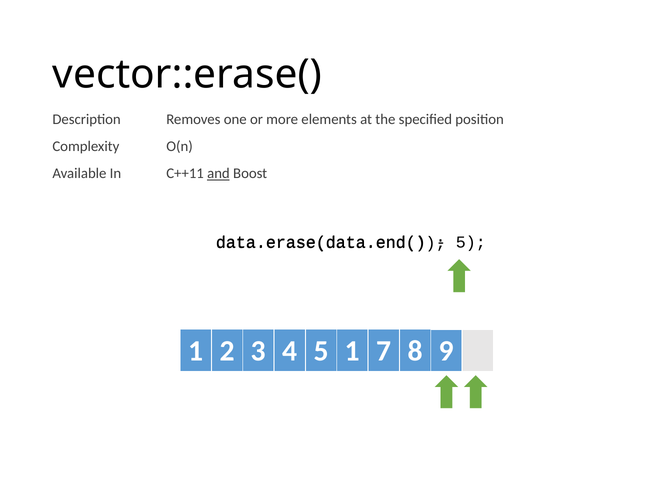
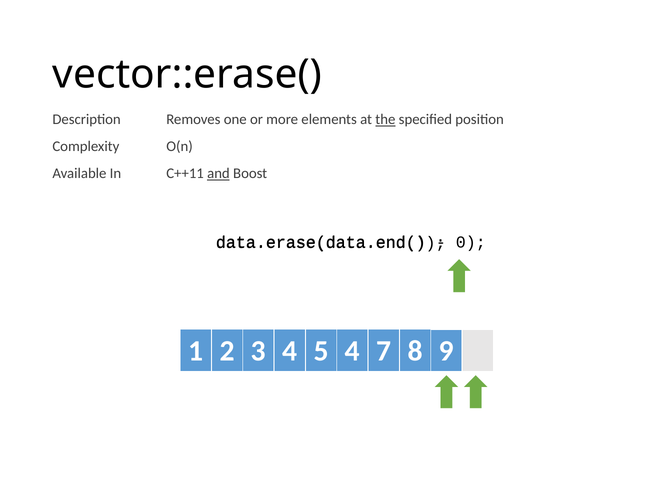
the underline: none -> present
5 at (471, 243): 5 -> 0
5 1: 1 -> 4
